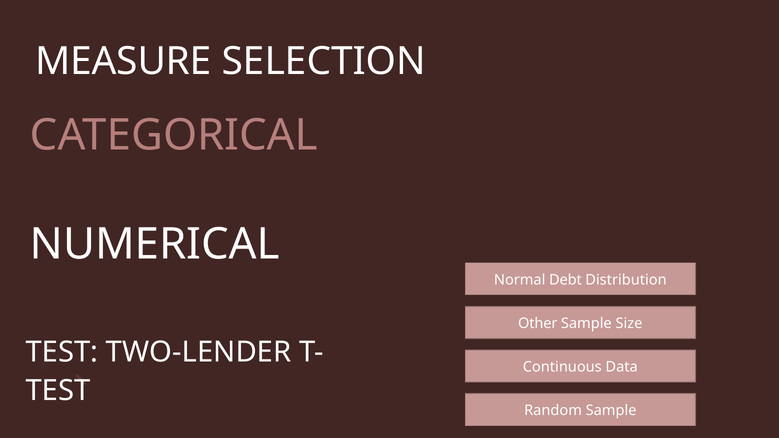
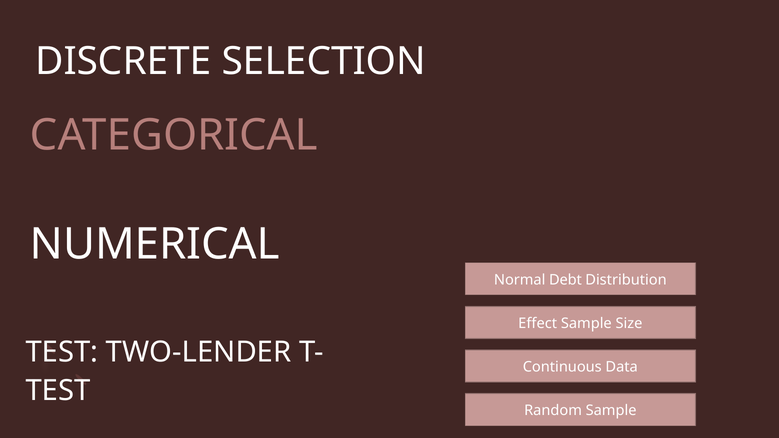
MEASURE: MEASURE -> DISCRETE
Other: Other -> Effect
